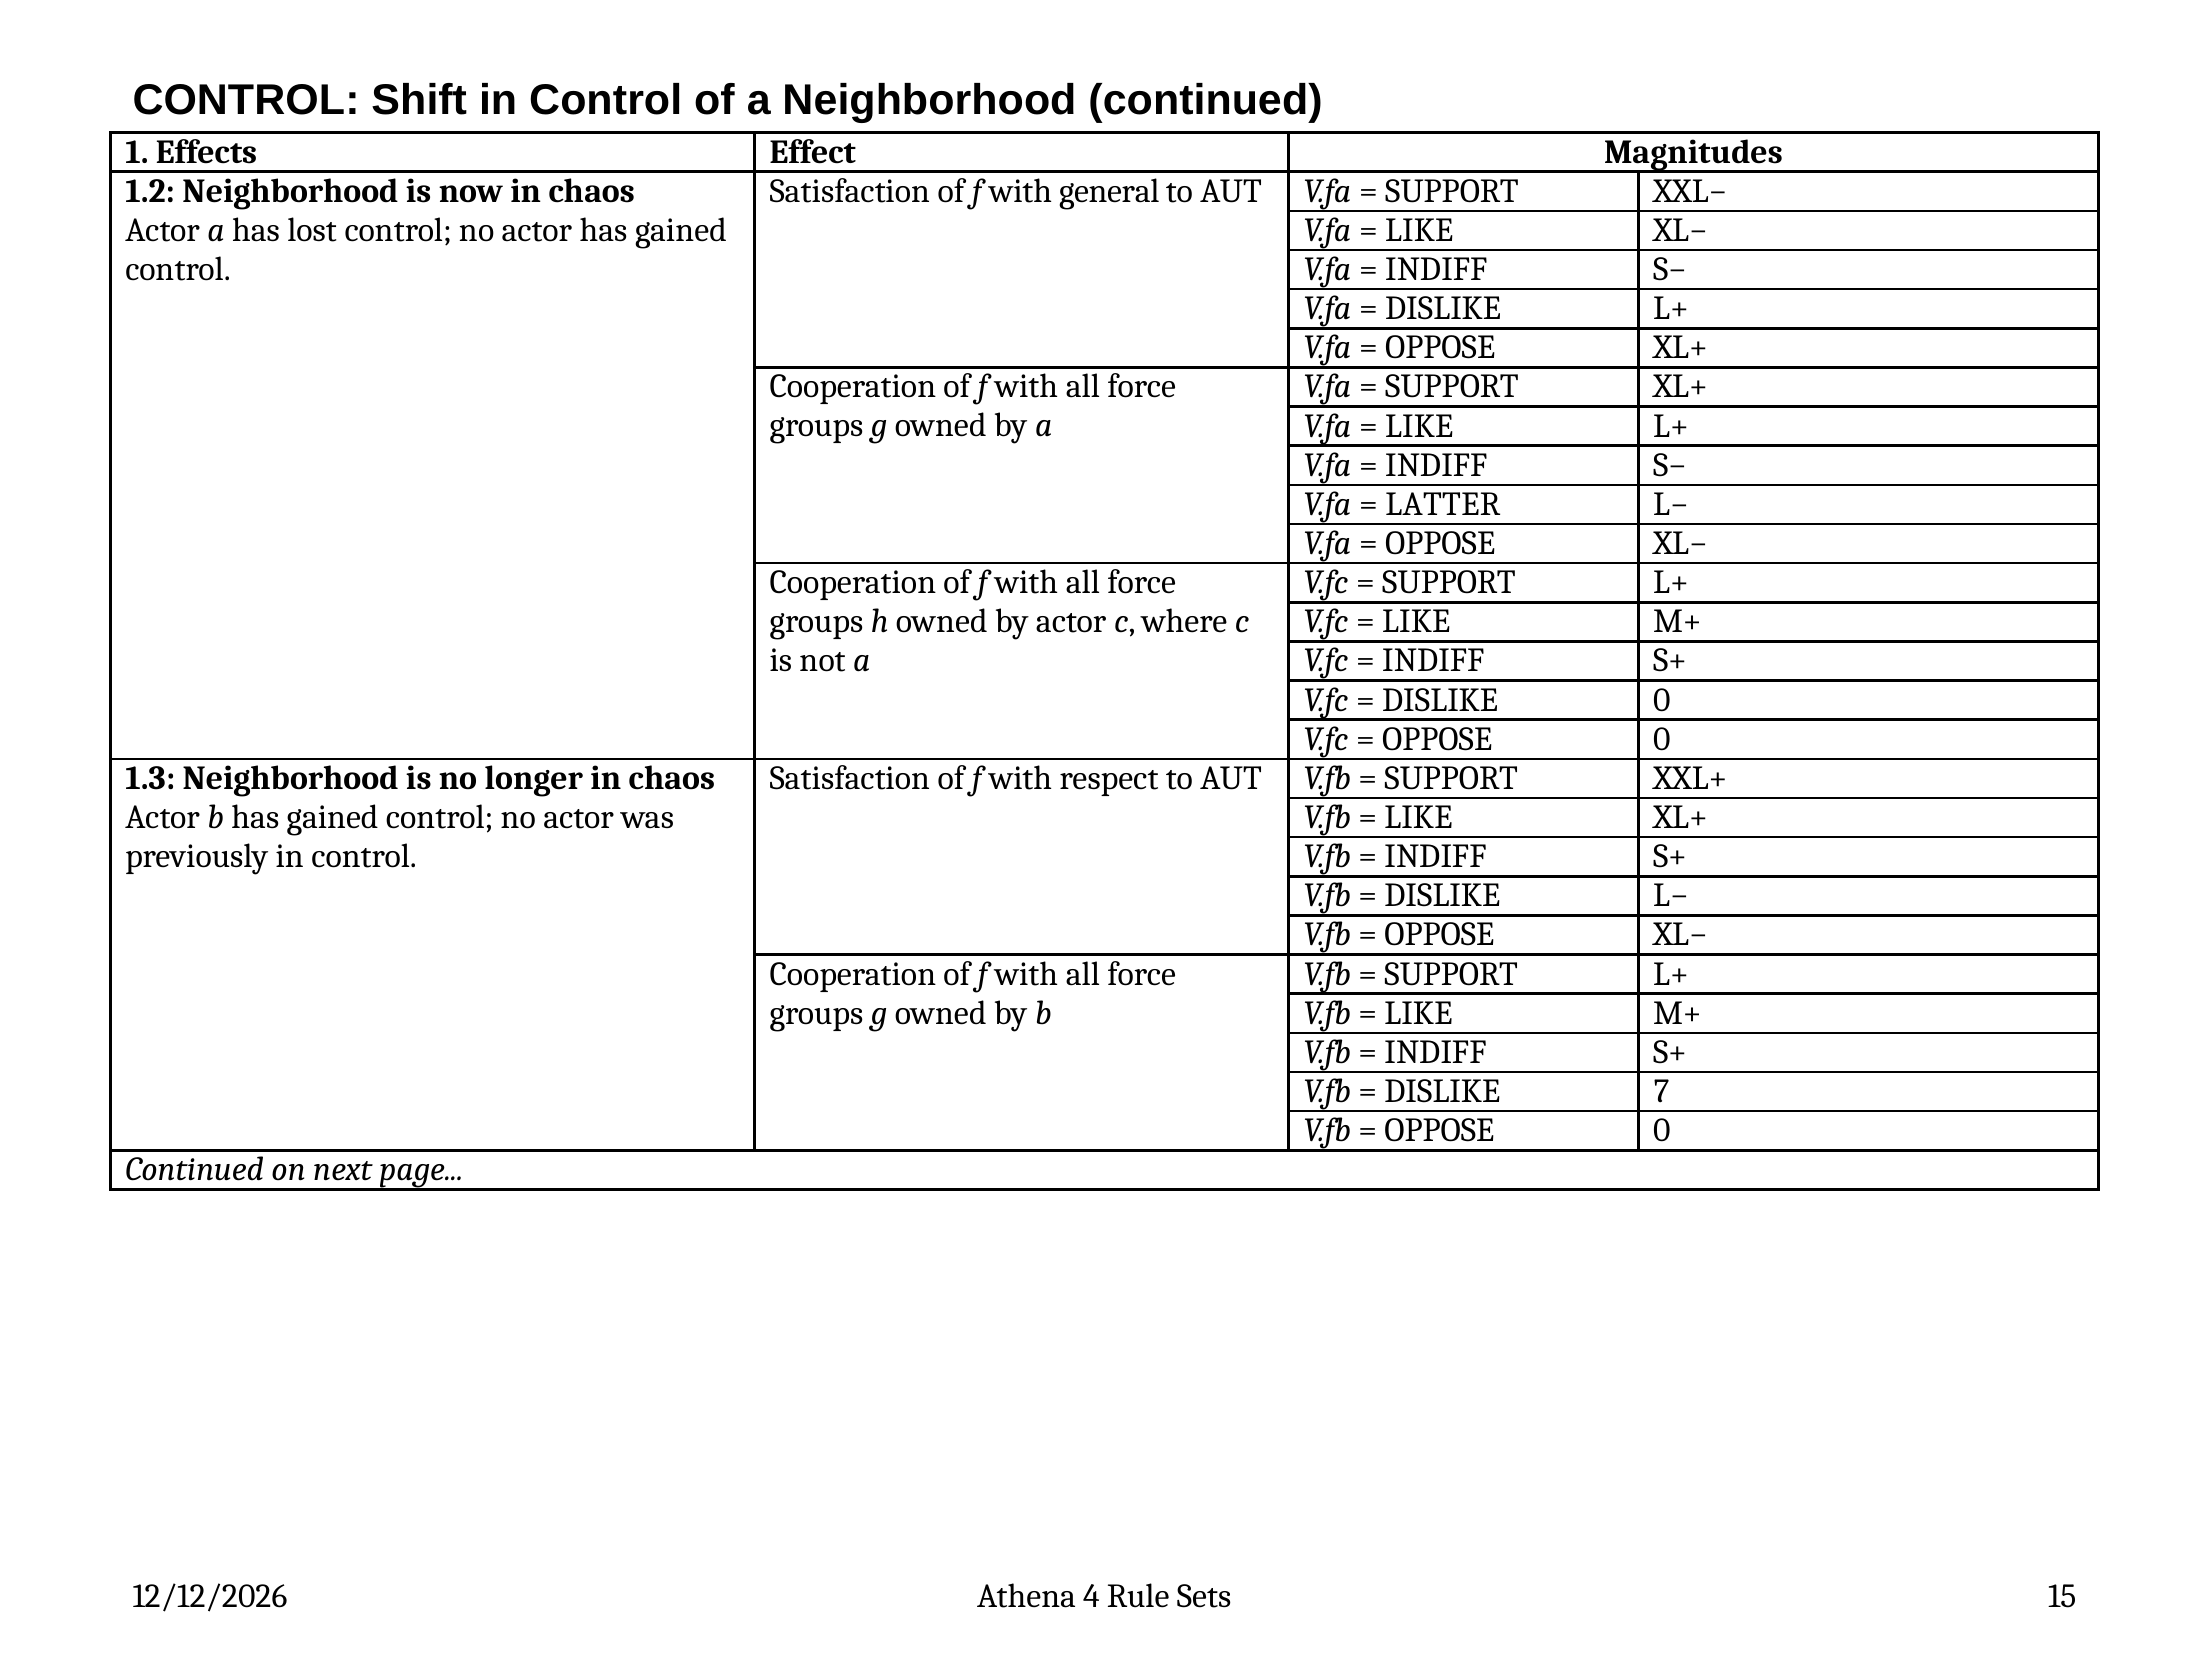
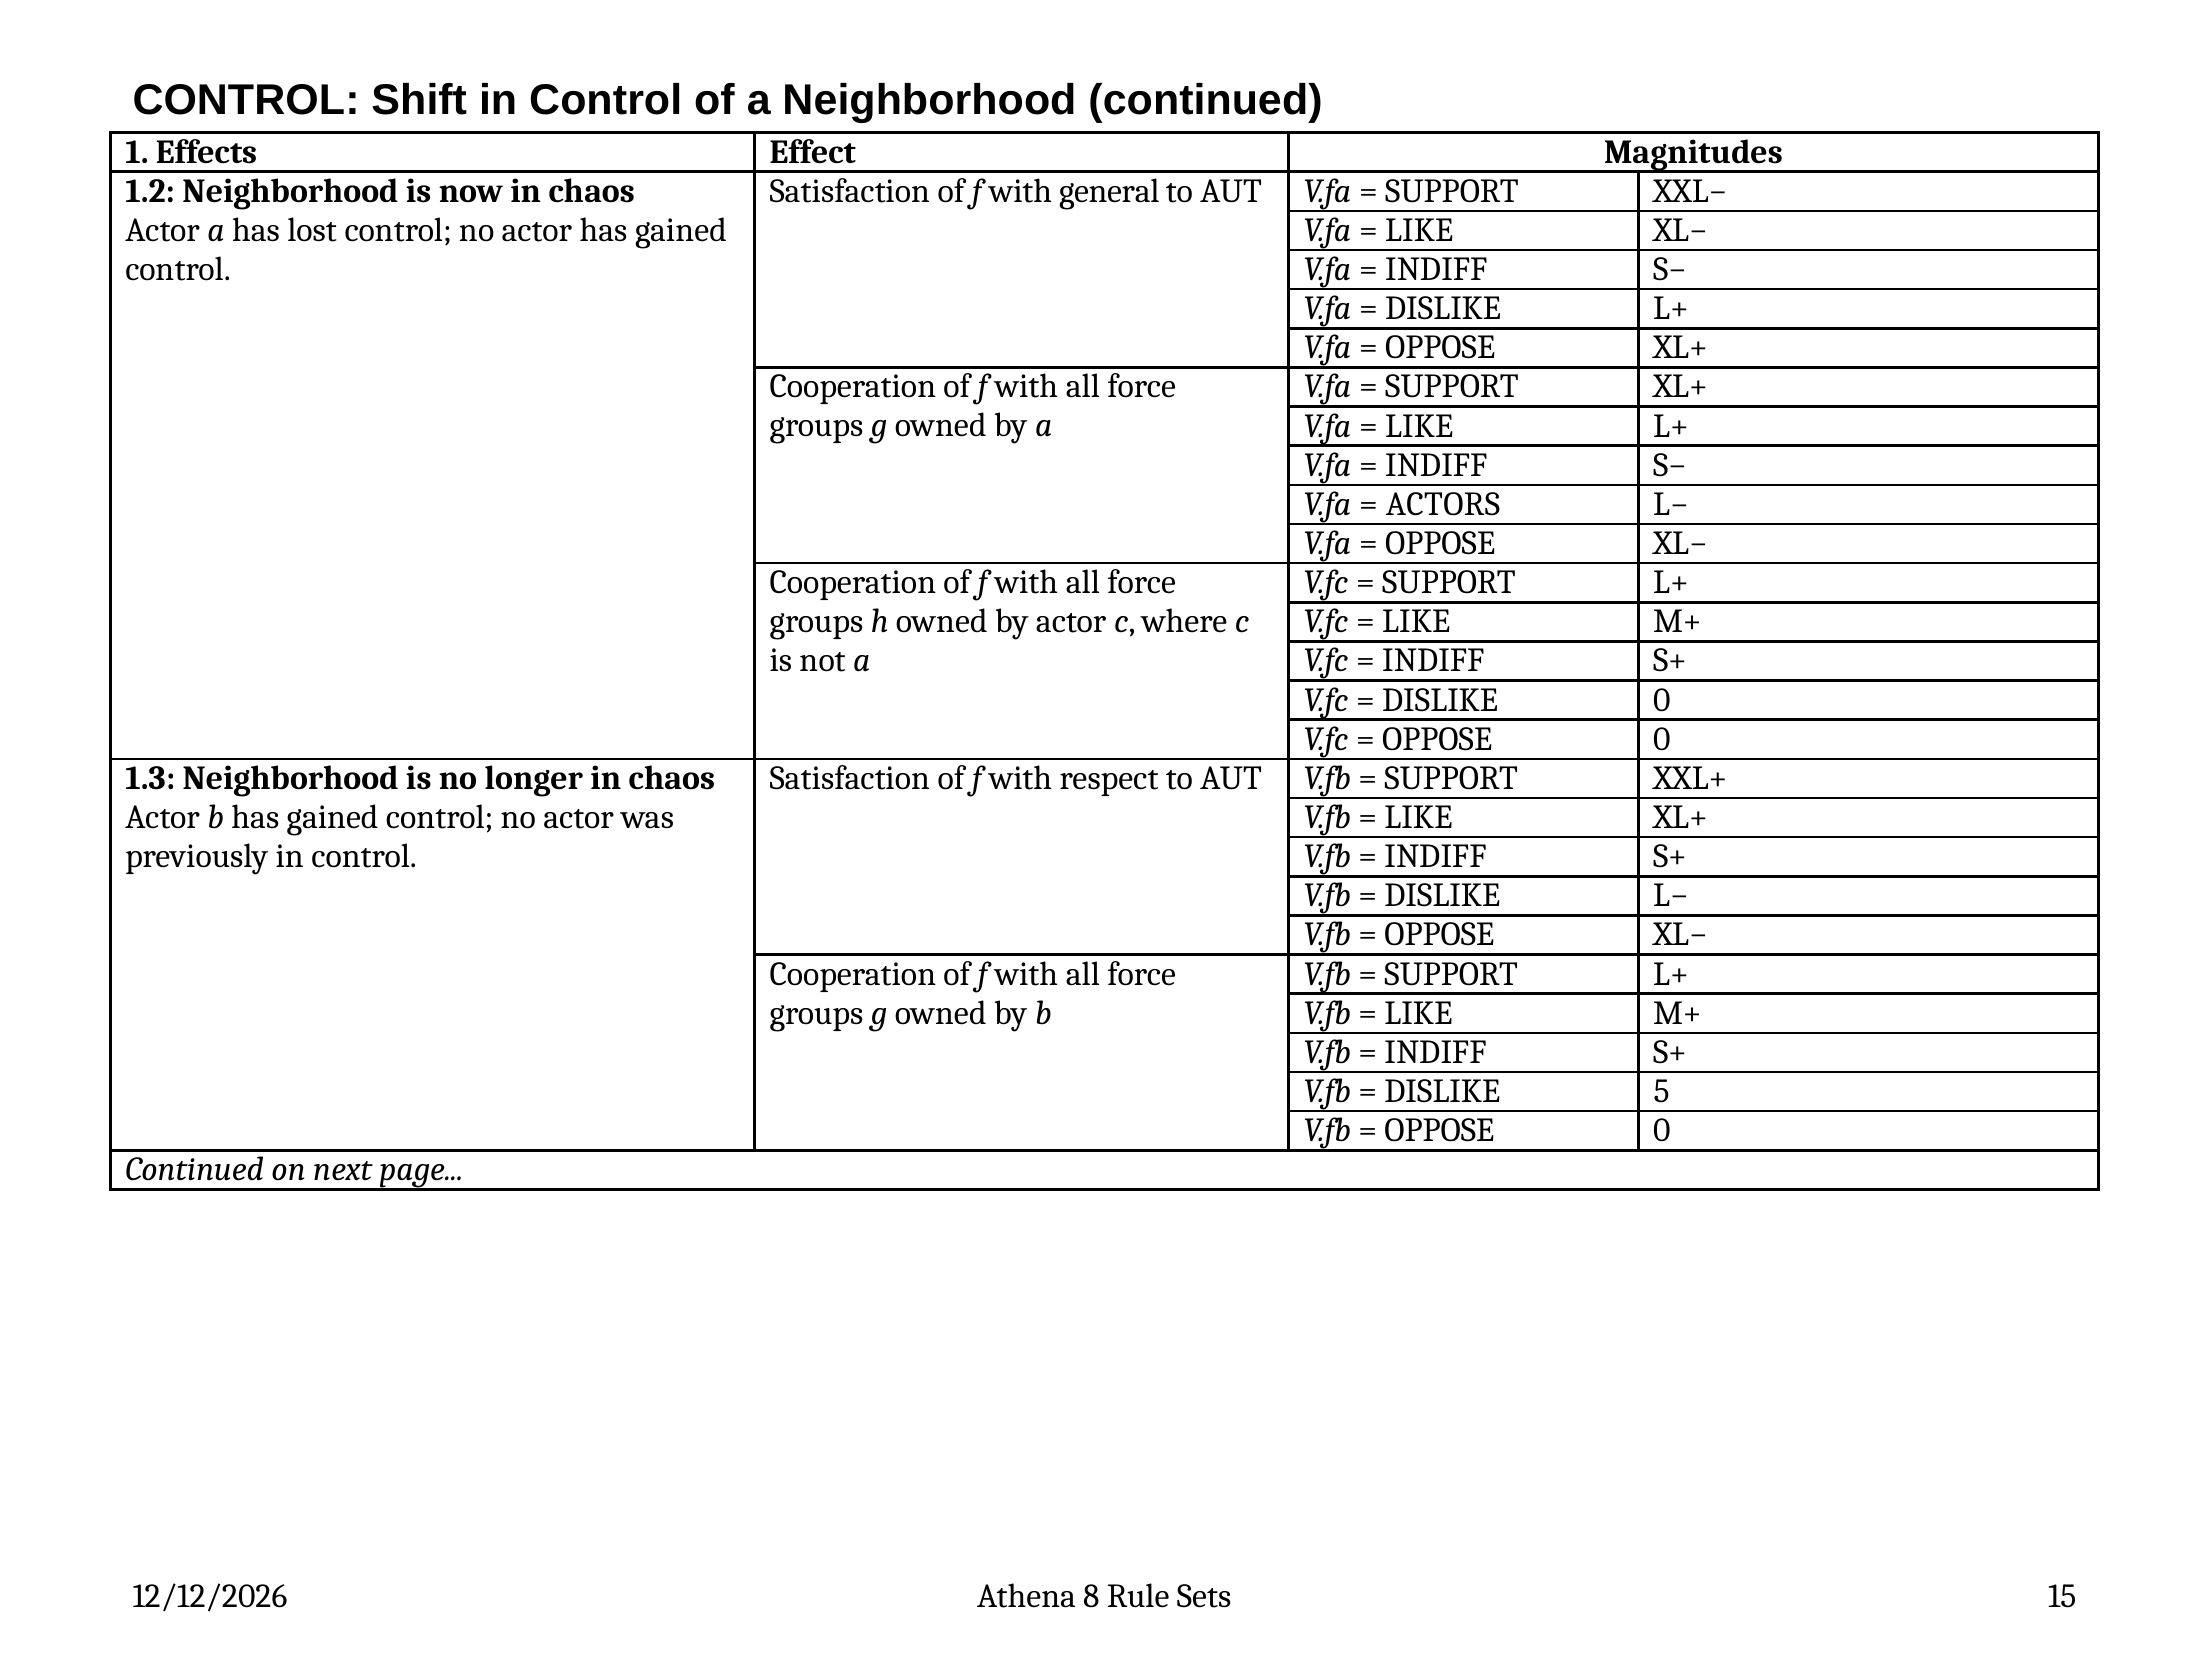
LATTER: LATTER -> ACTORS
7: 7 -> 5
4: 4 -> 8
